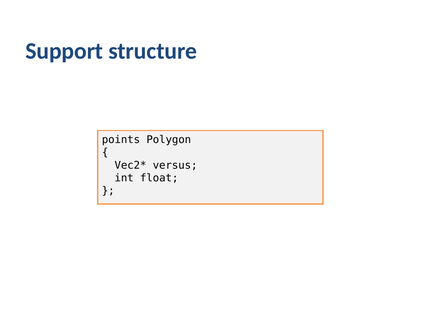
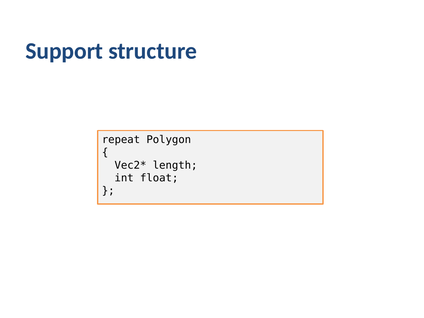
points: points -> repeat
versus: versus -> length
